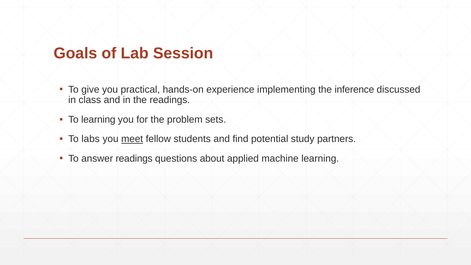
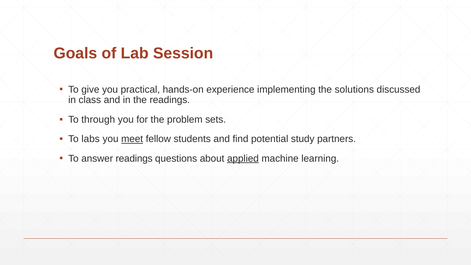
inference: inference -> solutions
To learning: learning -> through
applied underline: none -> present
